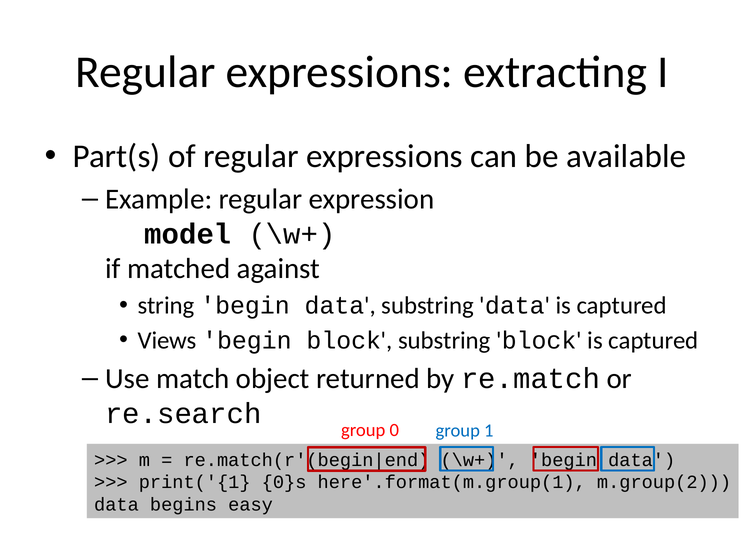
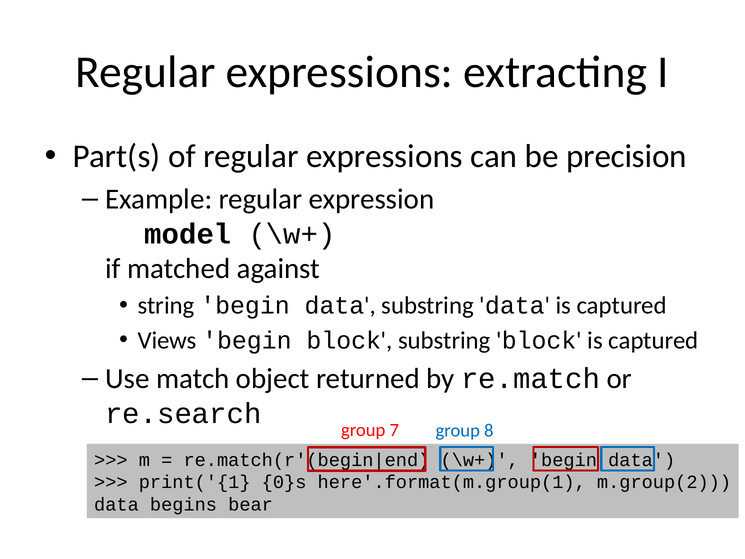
available: available -> precision
0: 0 -> 7
1: 1 -> 8
easy: easy -> bear
